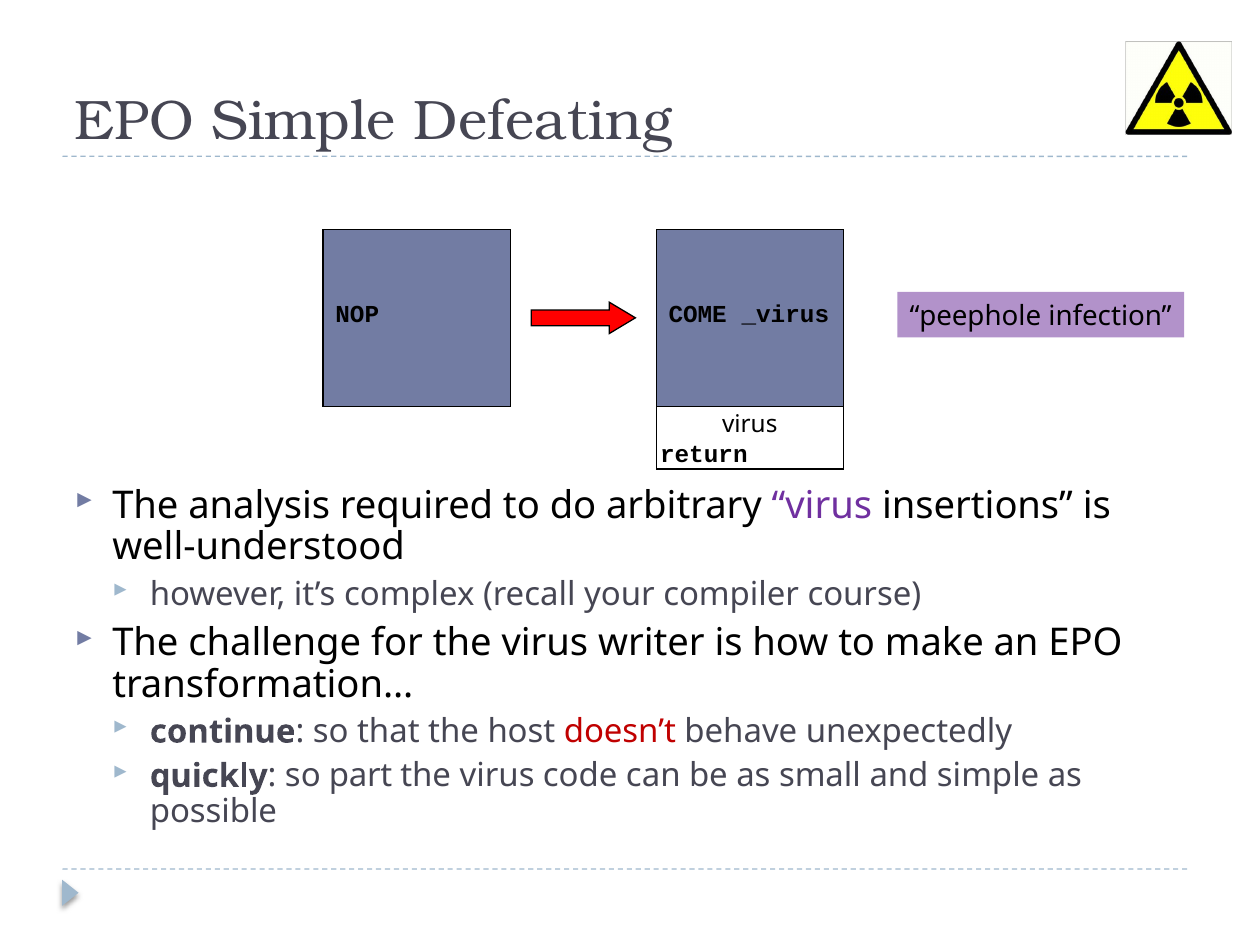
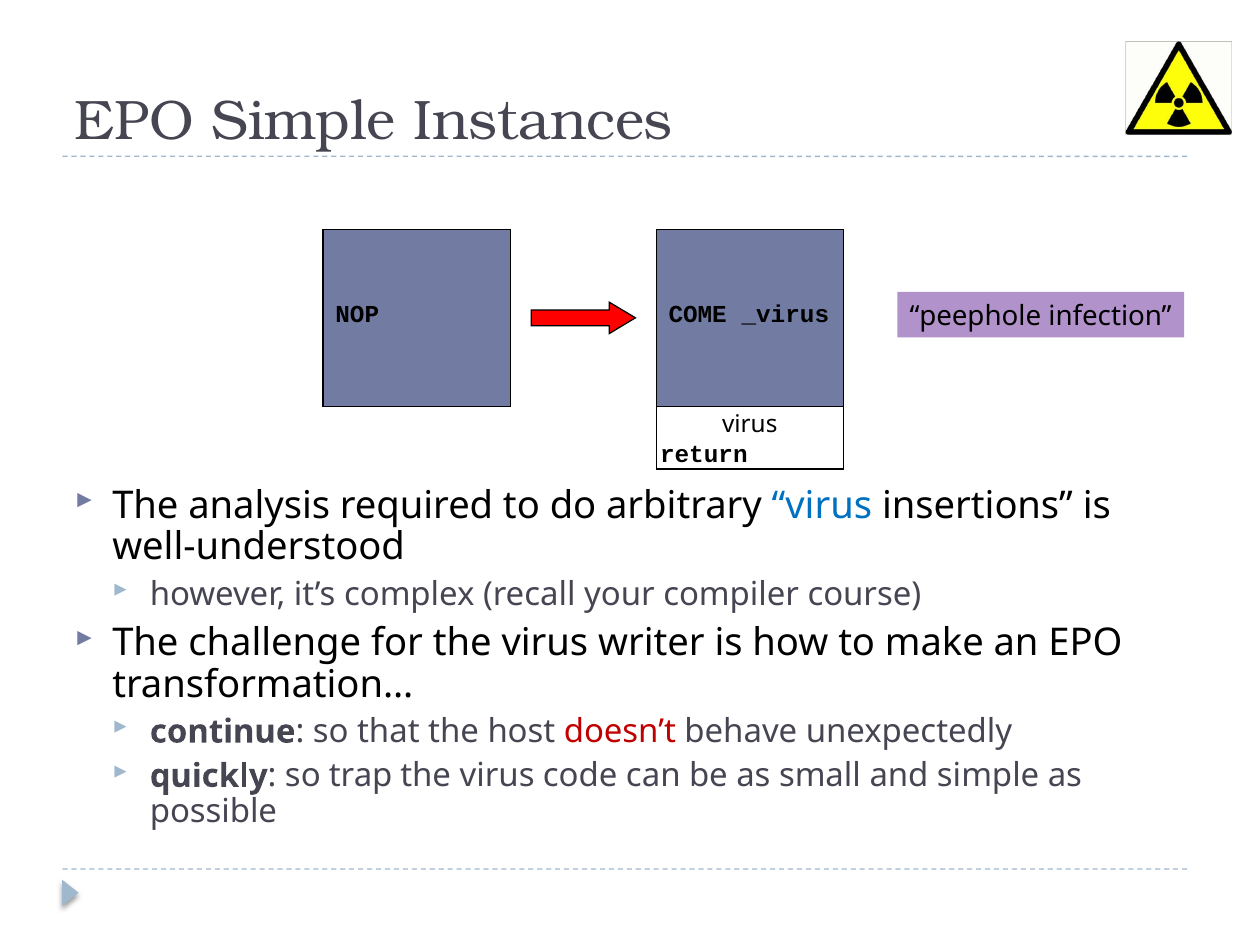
Defeating: Defeating -> Instances
virus at (822, 506) colour: purple -> blue
part: part -> trap
